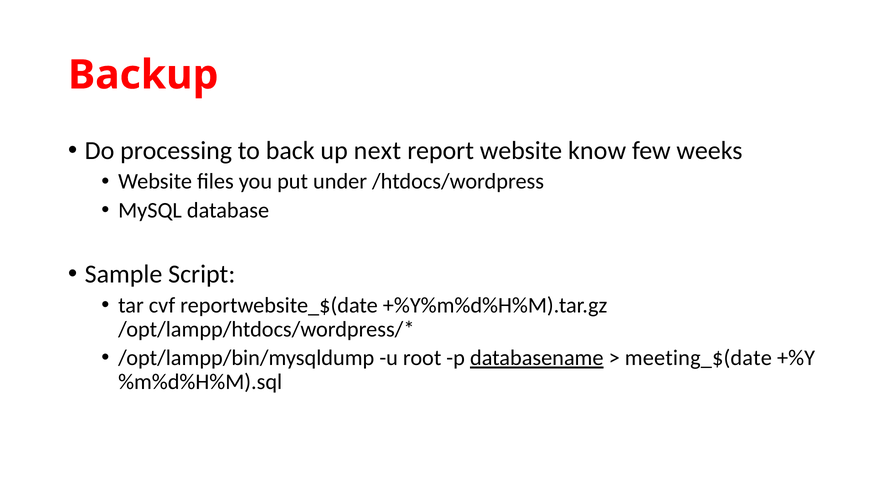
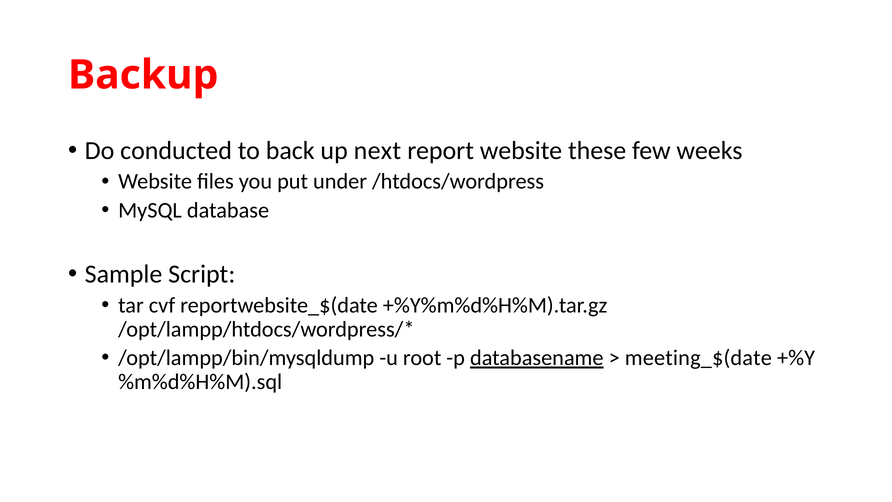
processing: processing -> conducted
know: know -> these
